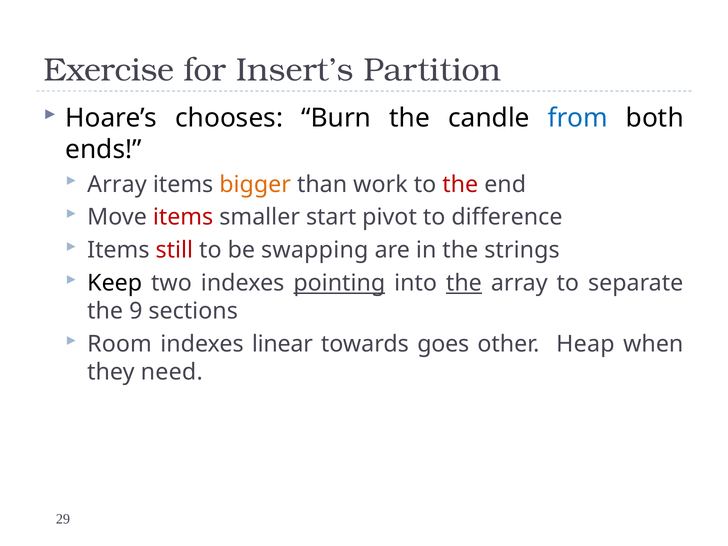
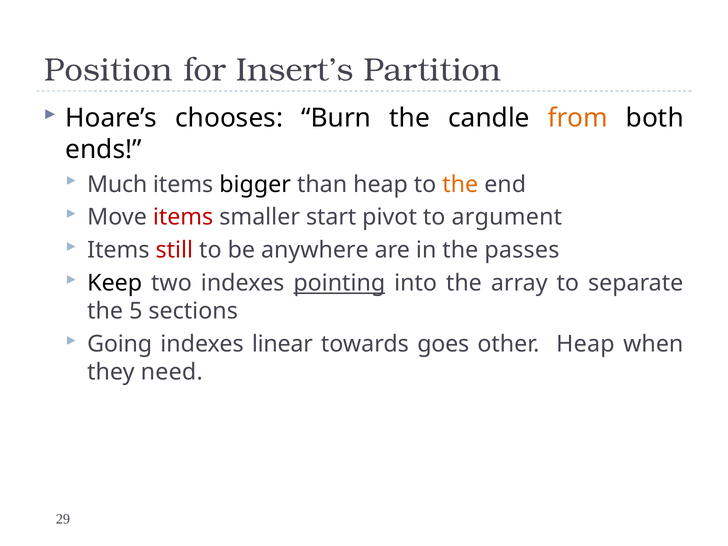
Exercise: Exercise -> Position
from colour: blue -> orange
Array at (117, 184): Array -> Much
bigger colour: orange -> black
than work: work -> heap
the at (460, 184) colour: red -> orange
difference: difference -> argument
swapping: swapping -> anywhere
strings: strings -> passes
the at (464, 283) underline: present -> none
9: 9 -> 5
Room: Room -> Going
